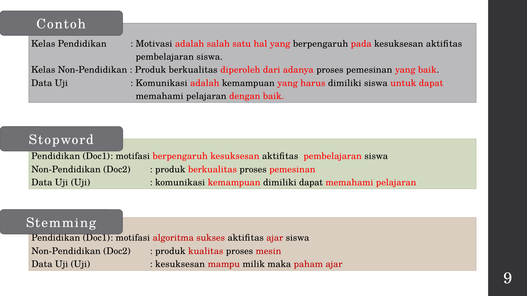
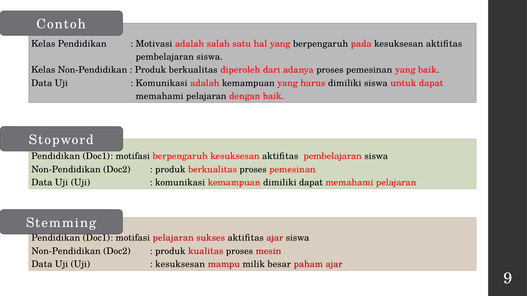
motifasi algoritma: algoritma -> pelajaran
maka: maka -> besar
